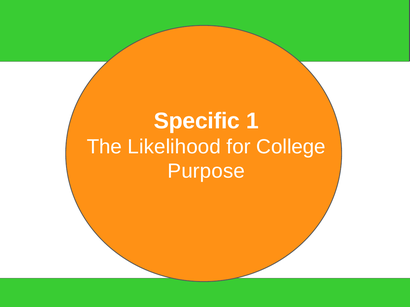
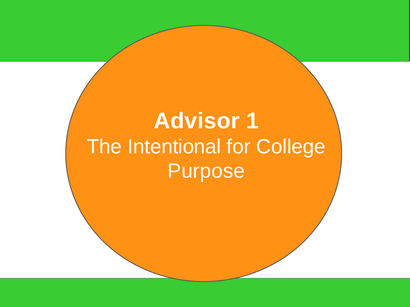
Specific: Specific -> Advisor
Likelihood: Likelihood -> Intentional
